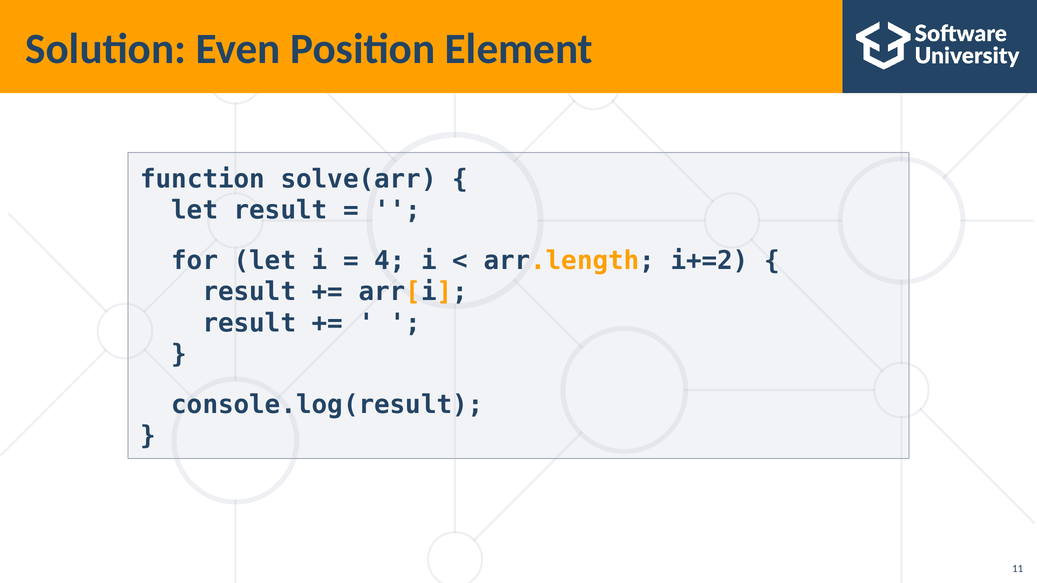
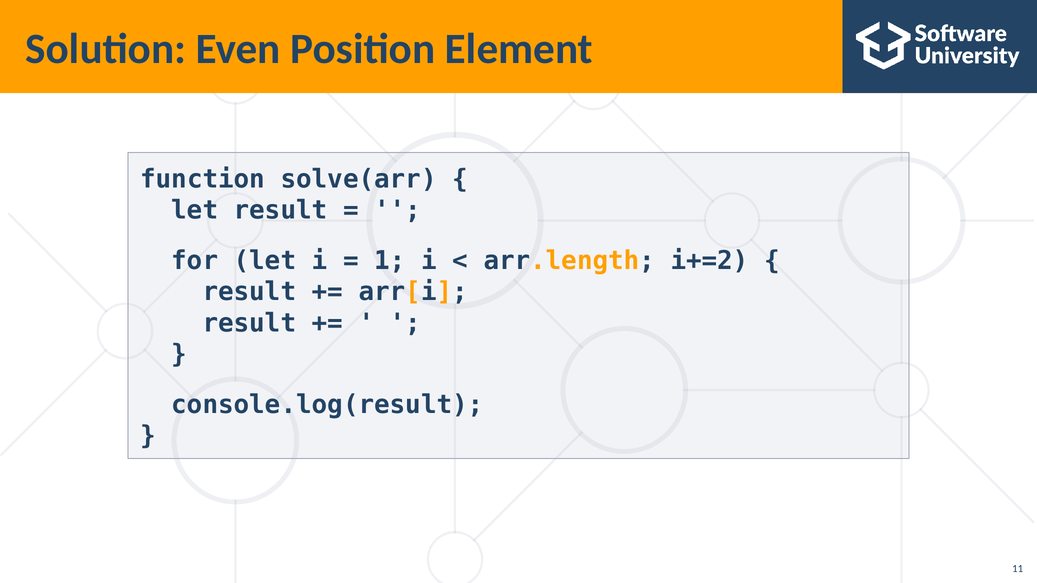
4: 4 -> 1
